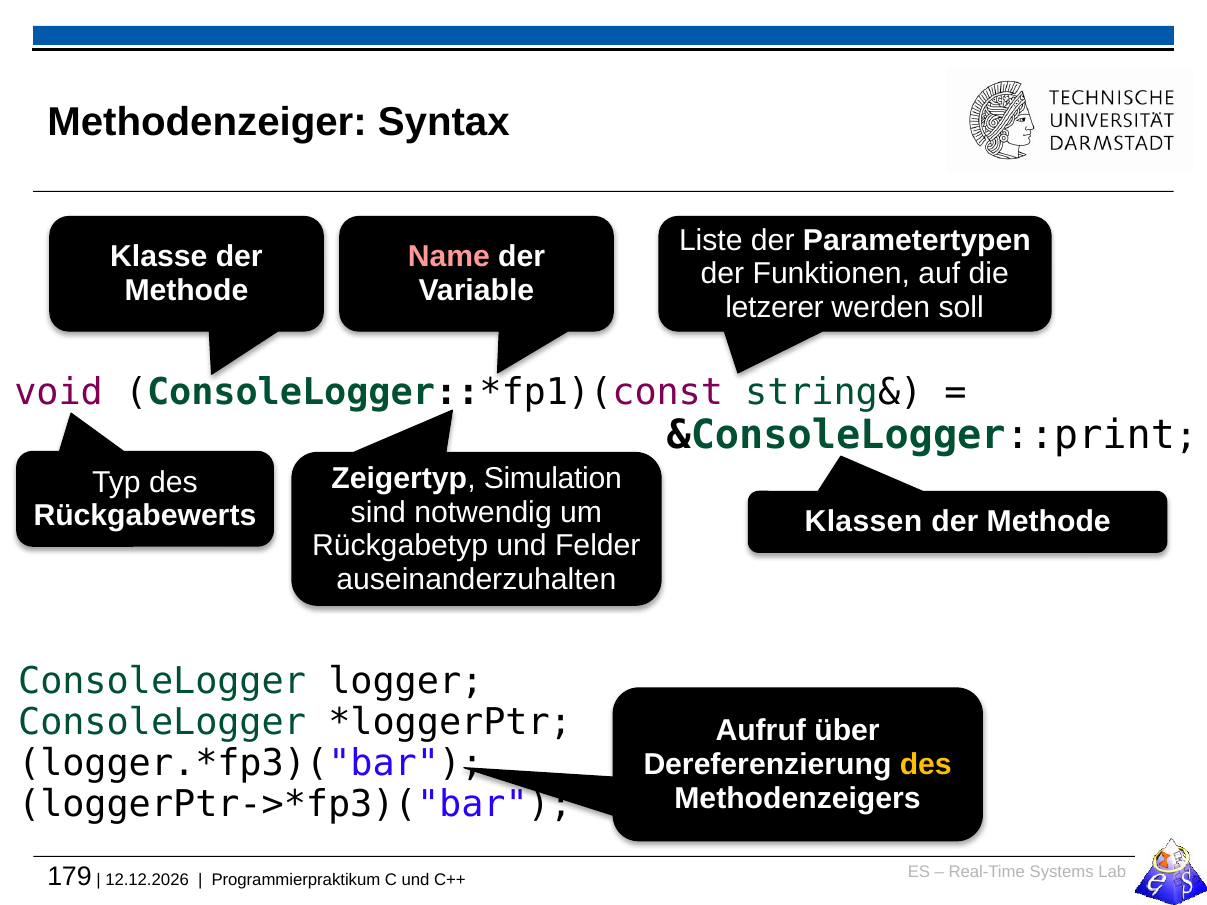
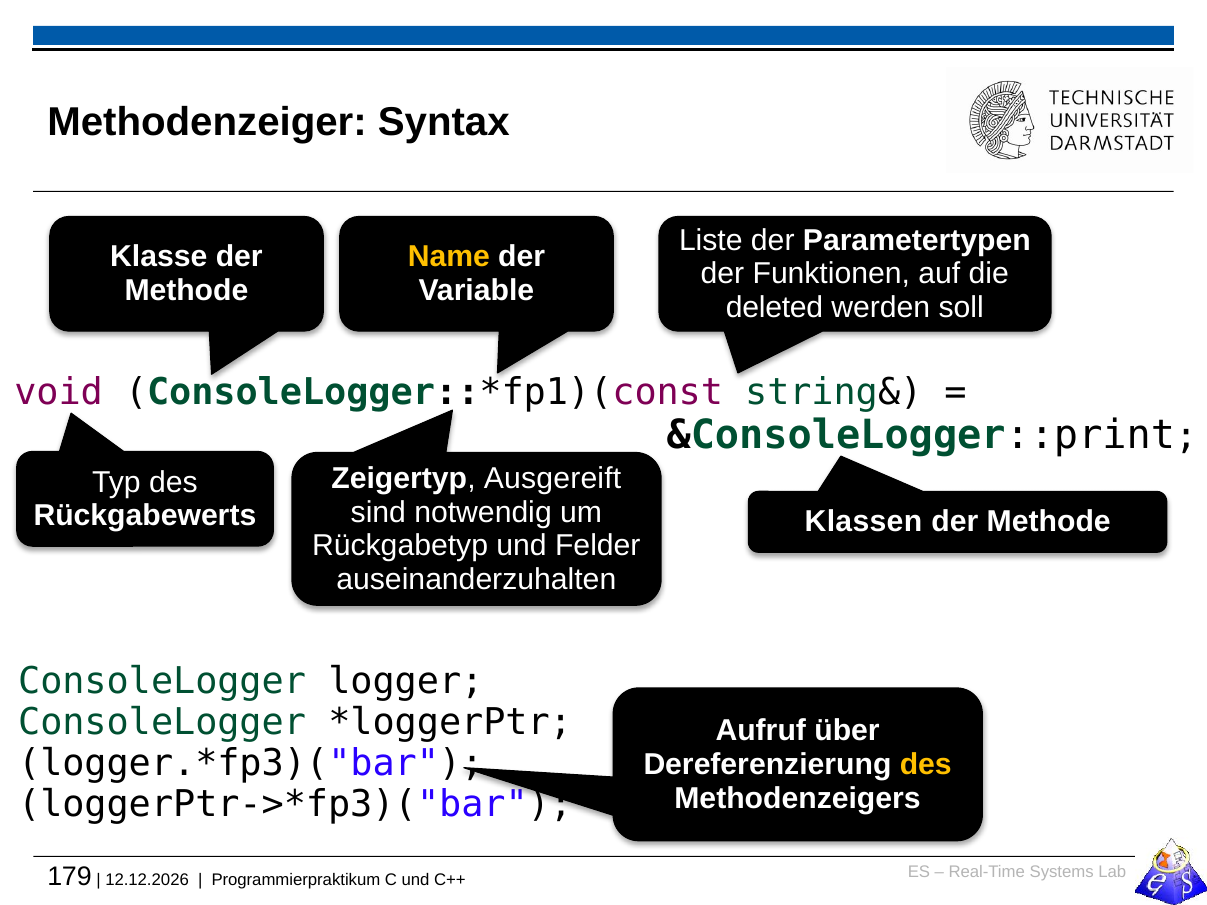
Name colour: pink -> yellow
letzerer: letzerer -> deleted
Simulation: Simulation -> Ausgereift
